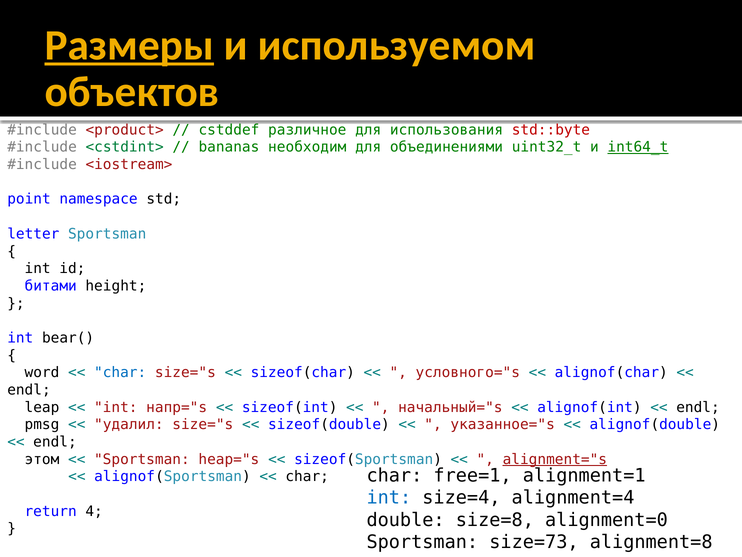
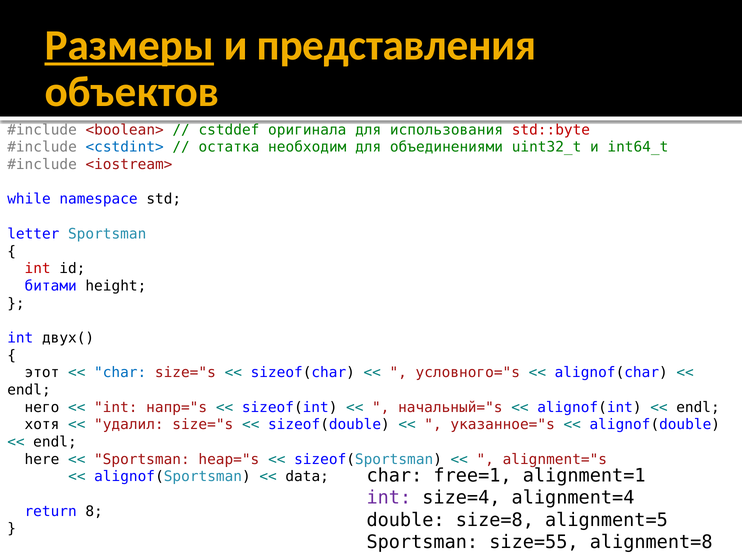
используемом: используемом -> представления
<product>: <product> -> <boolean>
различное: различное -> оригинала
<cstdint> colour: green -> blue
bananas: bananas -> остатка
int64_t underline: present -> none
point: point -> while
int at (38, 268) colour: black -> red
bear(: bear( -> двух(
word: word -> этот
leap: leap -> него
pmsg: pmsg -> хотя
этом: этом -> here
alignment="s underline: present -> none
char at (307, 476): char -> data
int at (389, 497) colour: blue -> purple
4: 4 -> 8
alignment=0: alignment=0 -> alignment=5
size=73: size=73 -> size=55
